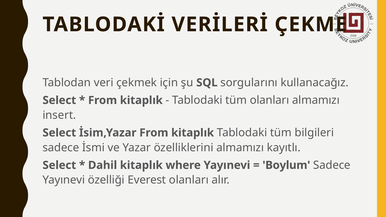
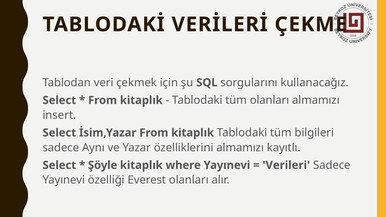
İsmi: İsmi -> Aynı
Dahil: Dahil -> Şöyle
Boylum: Boylum -> Verileri
